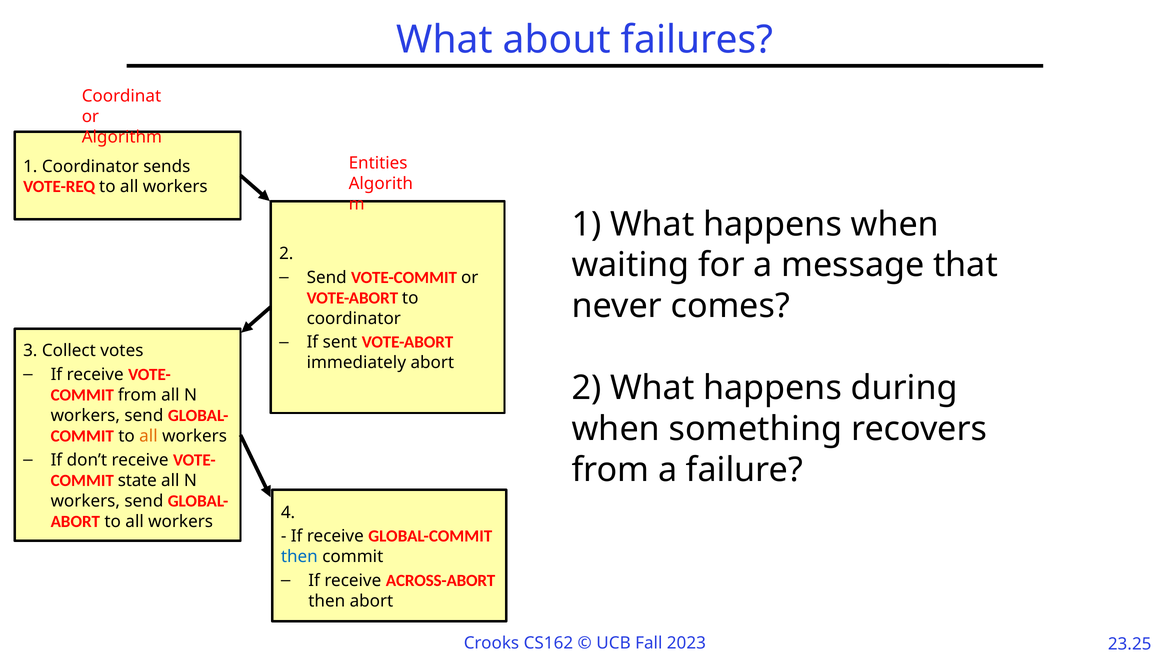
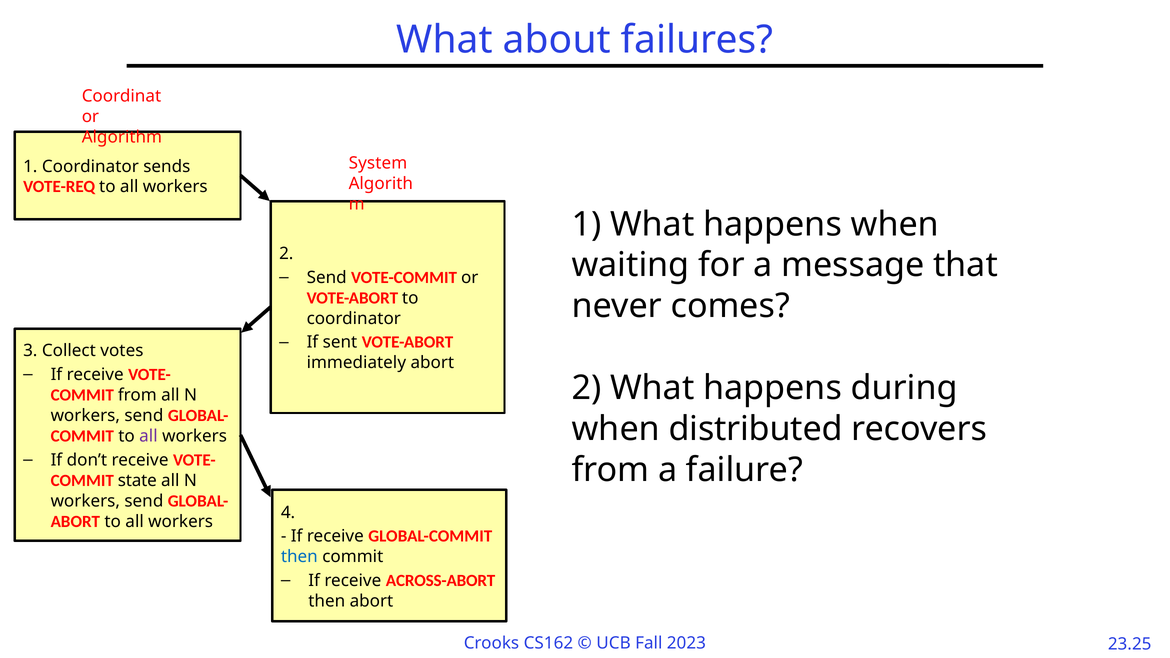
Entities: Entities -> System
something: something -> distributed
all at (148, 436) colour: orange -> purple
